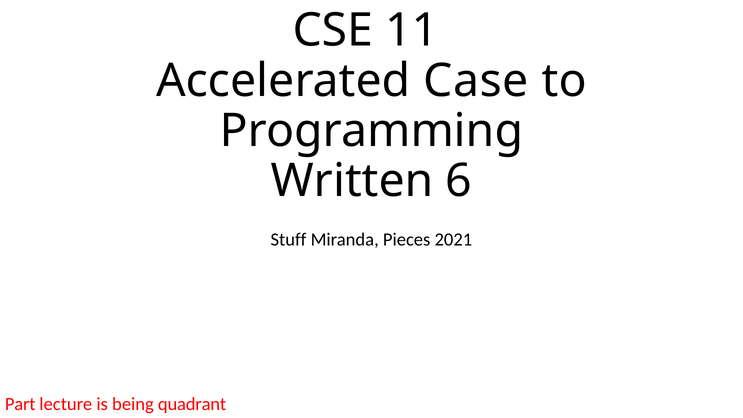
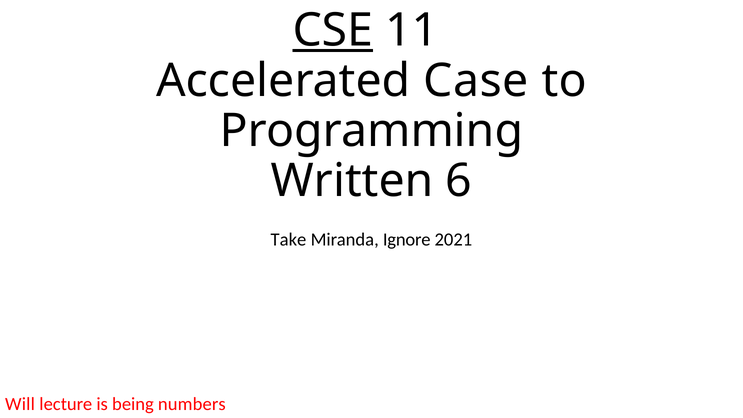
CSE underline: none -> present
Stuff: Stuff -> Take
Pieces: Pieces -> Ignore
Part: Part -> Will
quadrant: quadrant -> numbers
